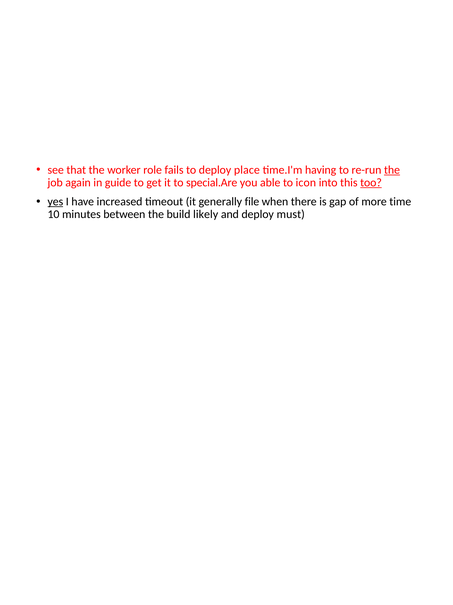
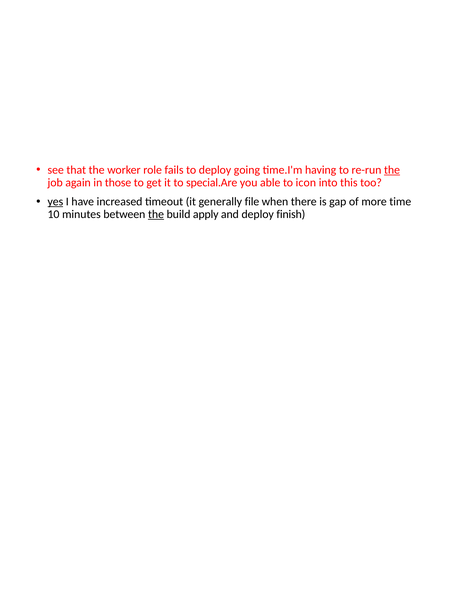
place: place -> going
guide: guide -> those
too underline: present -> none
the at (156, 214) underline: none -> present
likely: likely -> apply
must: must -> finish
